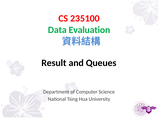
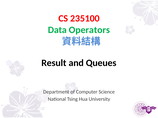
Evaluation: Evaluation -> Operators
